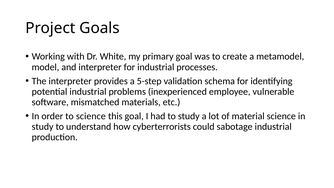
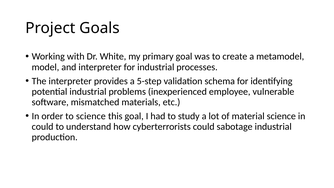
study at (43, 127): study -> could
